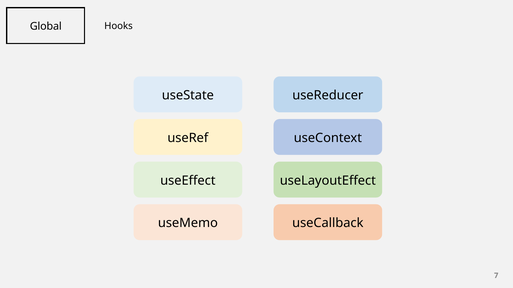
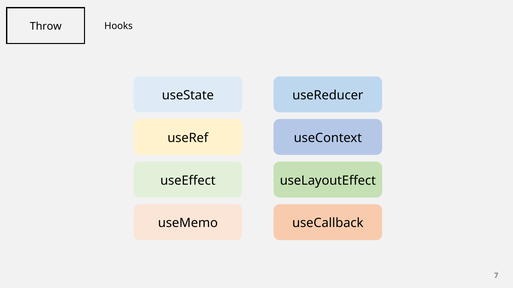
Global: Global -> Throw
